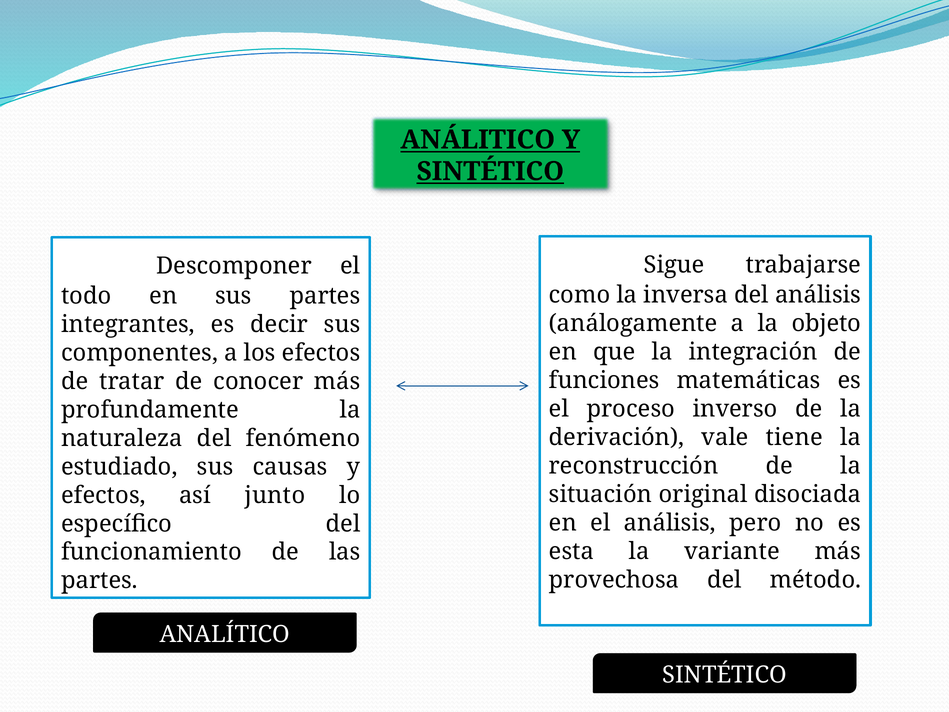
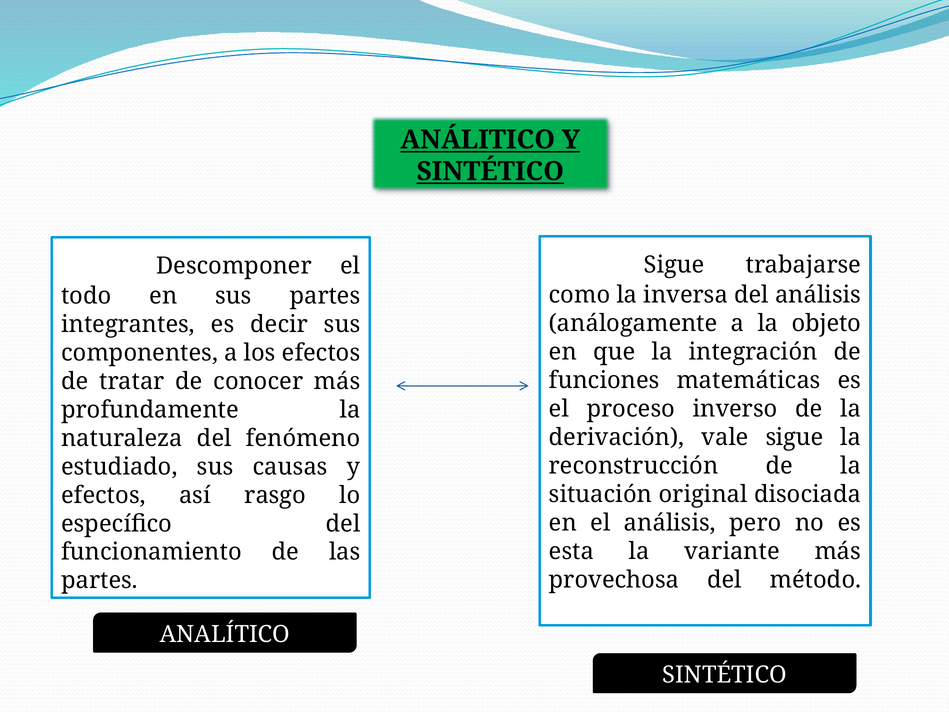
vale tiene: tiene -> sigue
junto: junto -> rasgo
